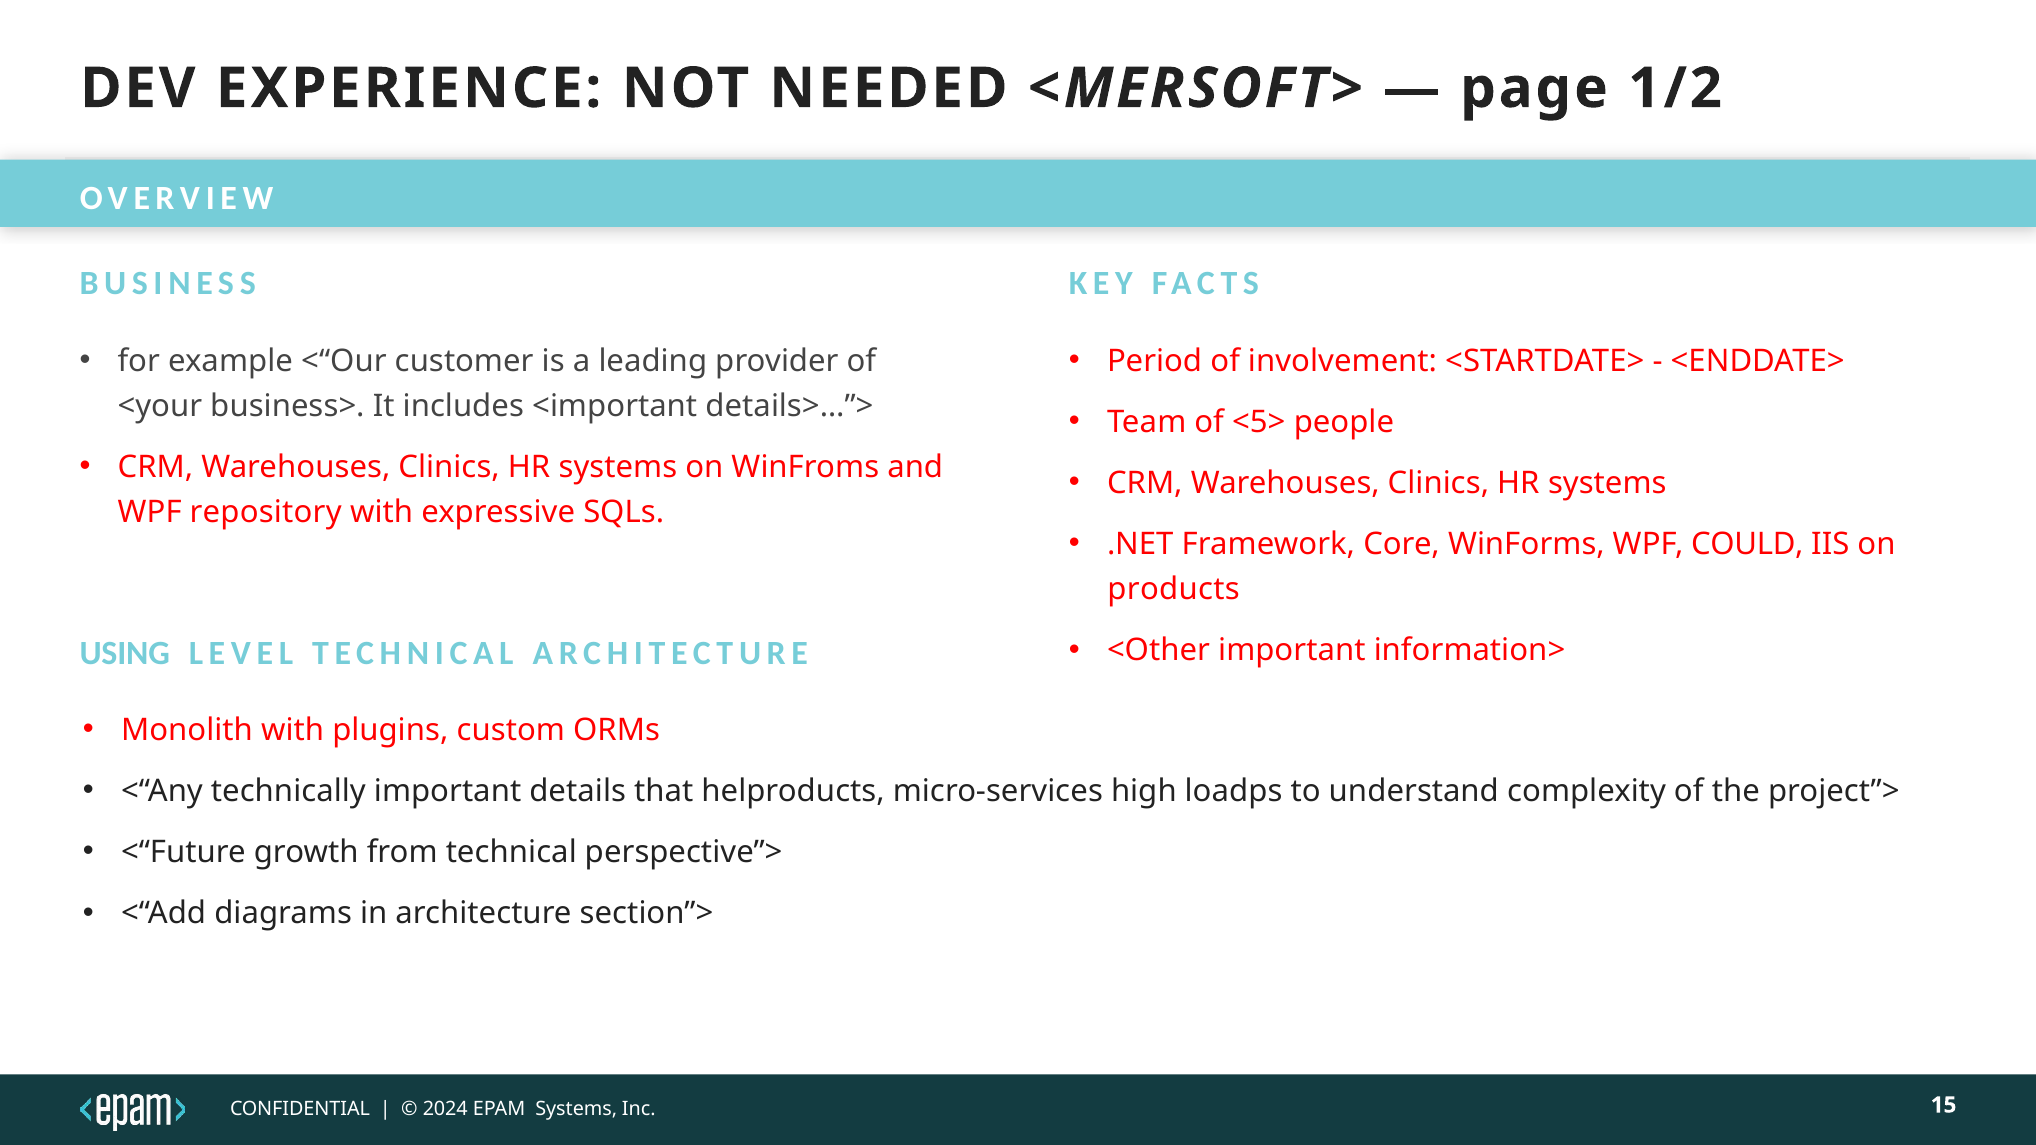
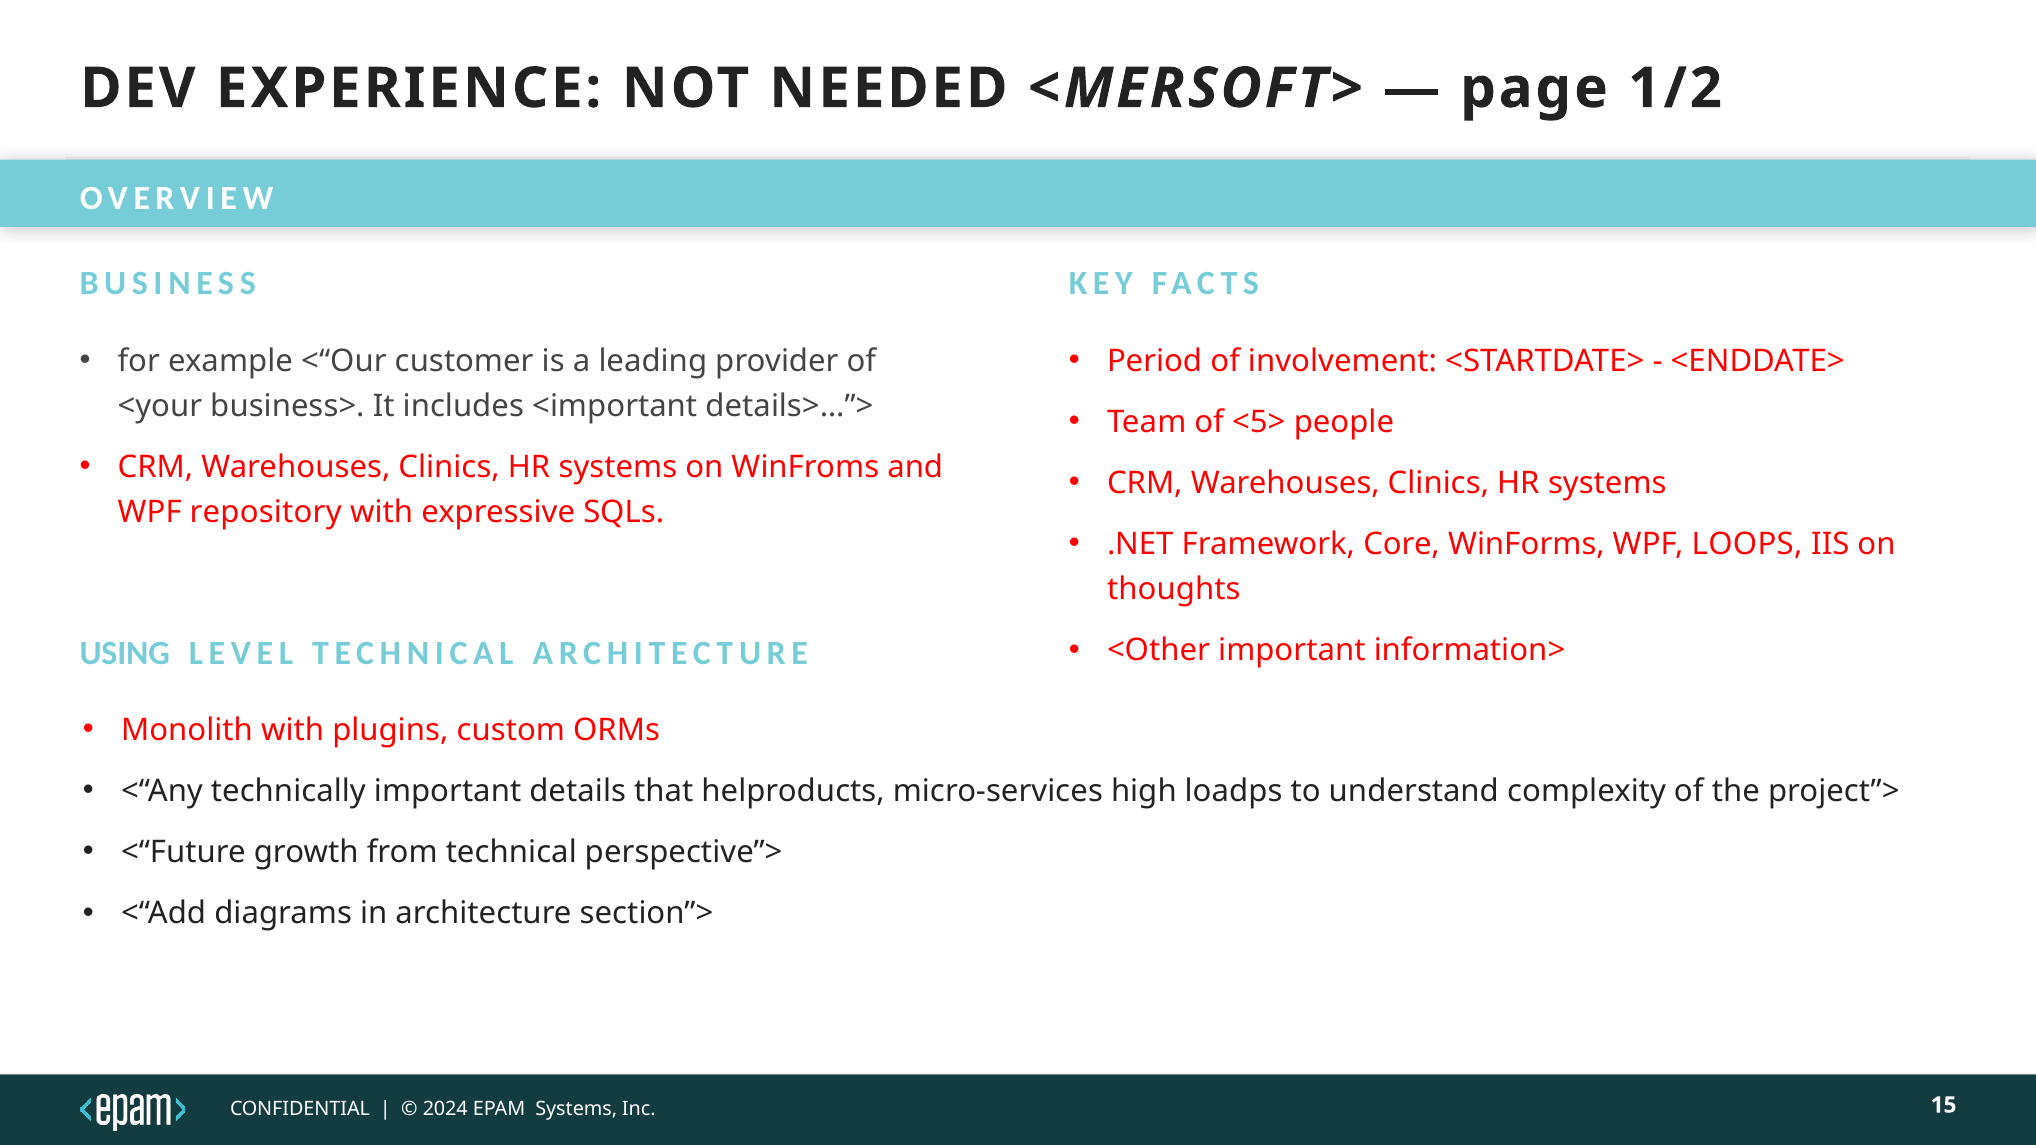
COULD: COULD -> LOOPS
products: products -> thoughts
